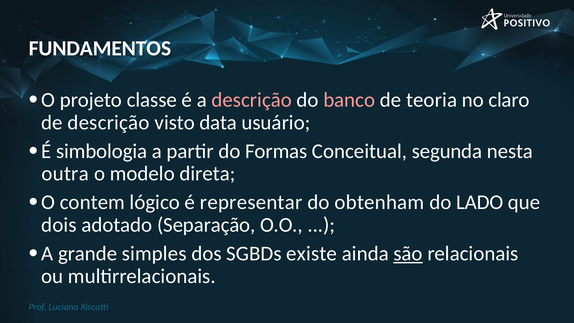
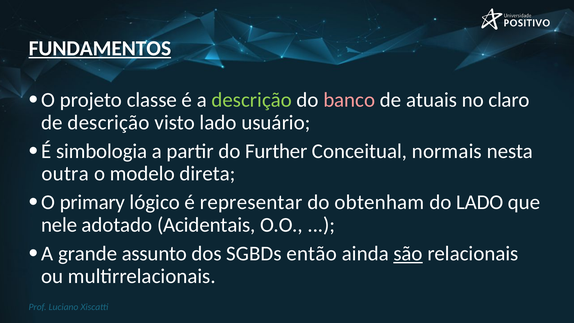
FUNDAMENTOS underline: none -> present
descrição at (252, 100) colour: pink -> light green
teoria: teoria -> atuais
visto data: data -> lado
Formas: Formas -> Further
segunda: segunda -> normais
contem: contem -> primary
dois: dois -> nele
Separação: Separação -> Acidentais
simples: simples -> assunto
existe: existe -> então
